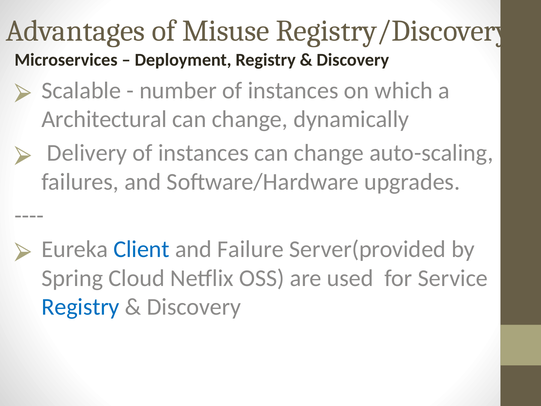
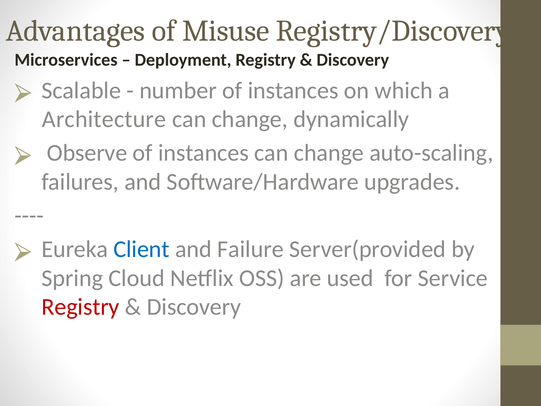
Architectural: Architectural -> Architecture
Delivery: Delivery -> Observe
Registry at (80, 307) colour: blue -> red
